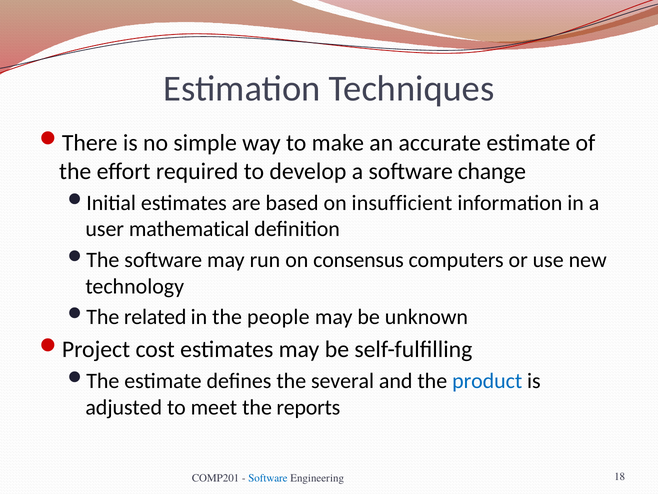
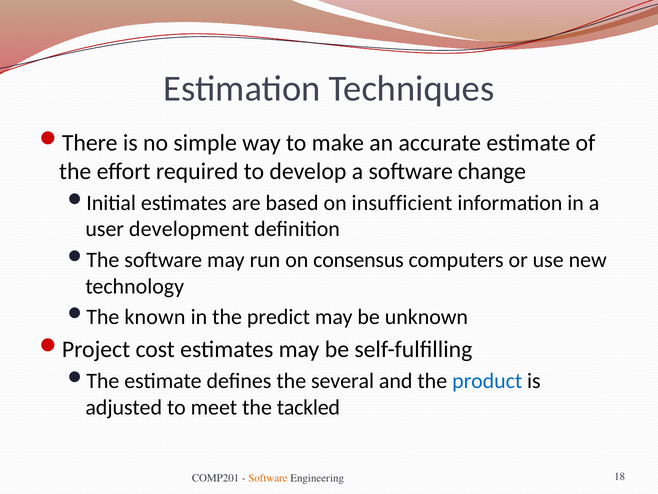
mathematical: mathematical -> development
related: related -> known
people: people -> predict
reports: reports -> tackled
Software at (268, 478) colour: blue -> orange
